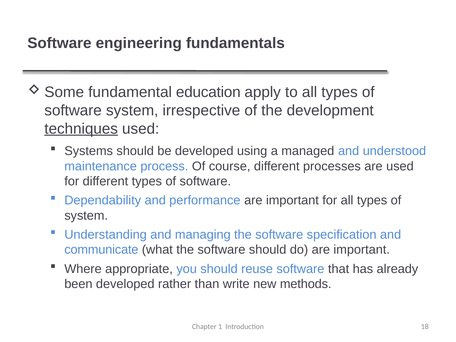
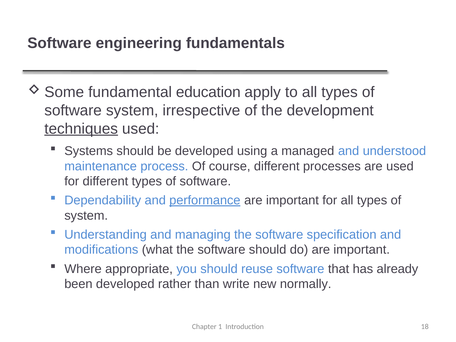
performance underline: none -> present
communicate: communicate -> modifications
methods: methods -> normally
